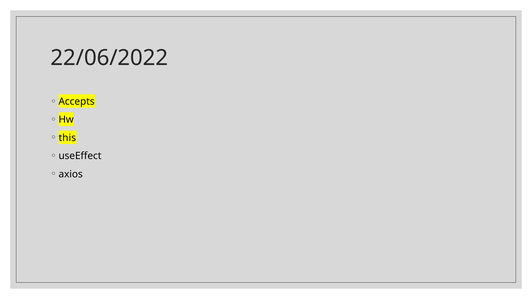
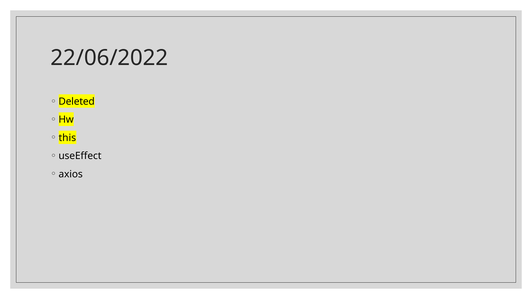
Accepts: Accepts -> Deleted
